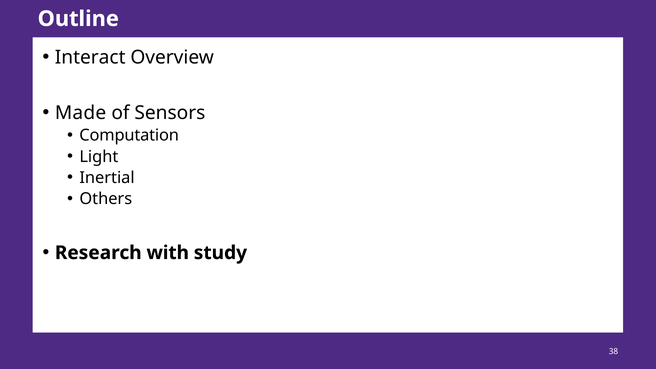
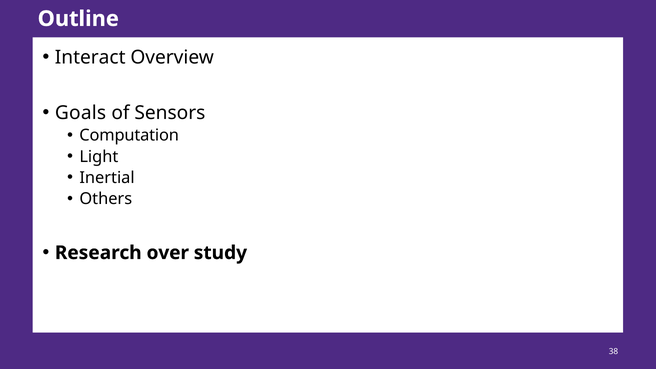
Made: Made -> Goals
with: with -> over
